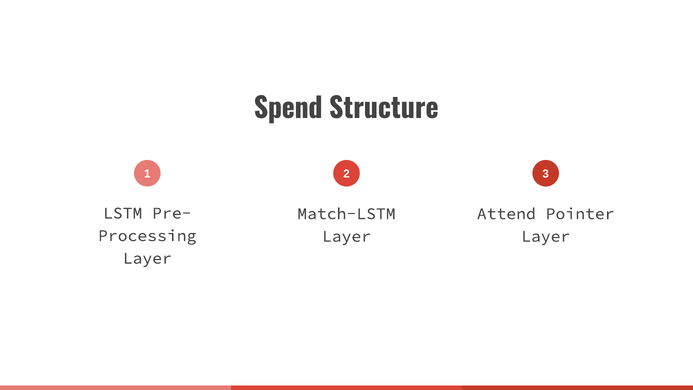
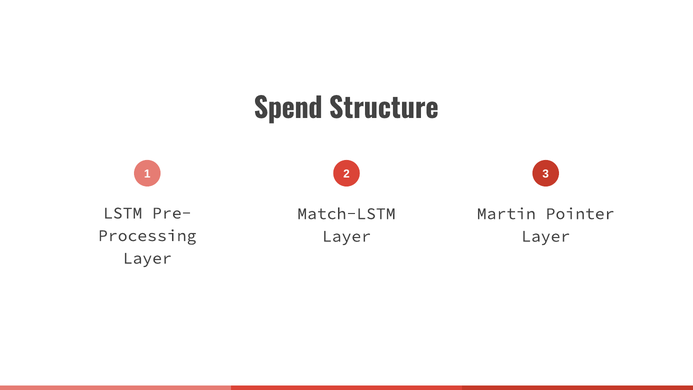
Attend: Attend -> Martin
